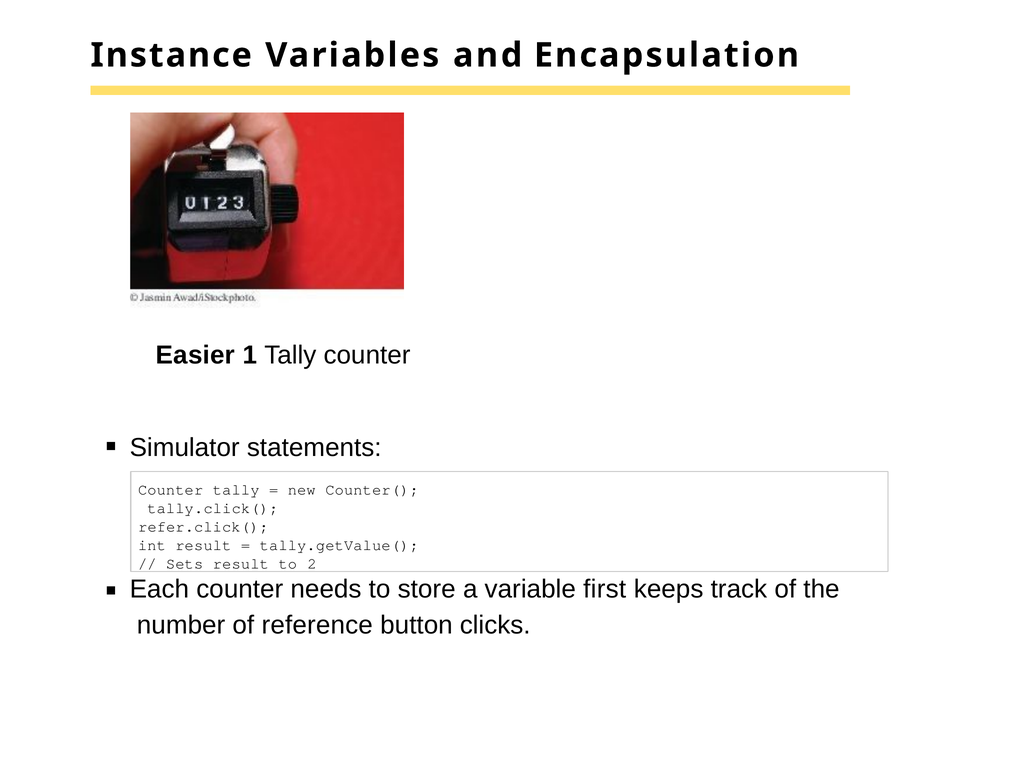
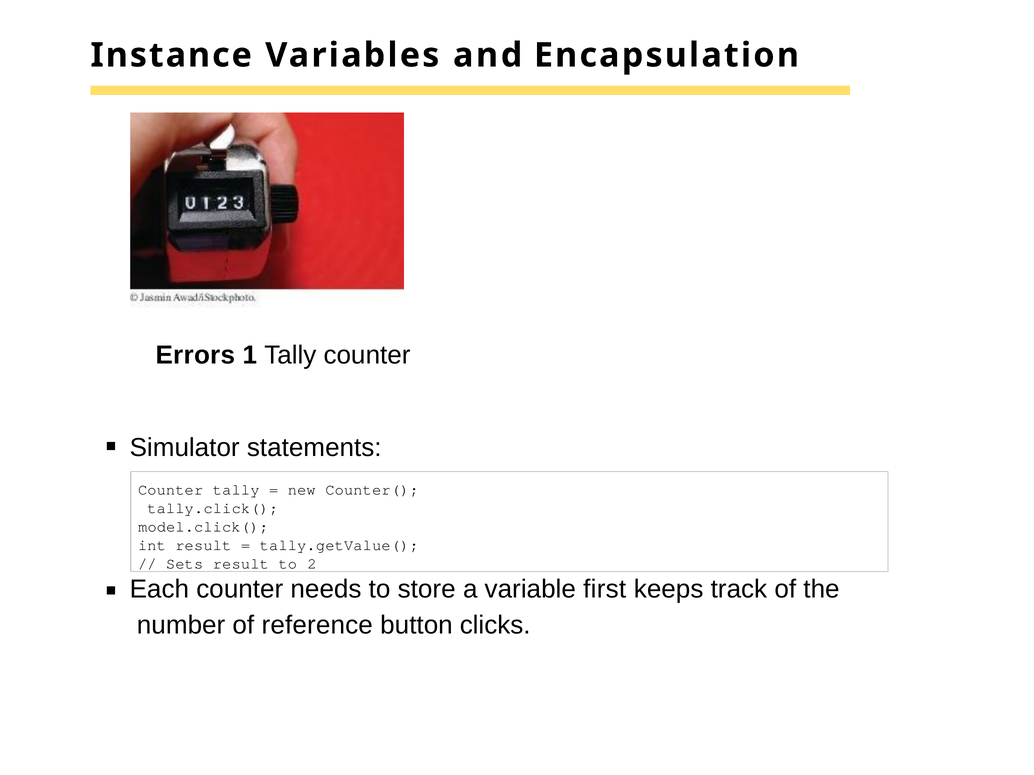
Easier: Easier -> Errors
refer.click(: refer.click( -> model.click(
